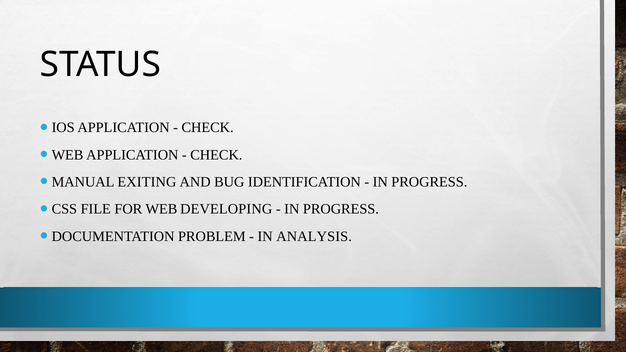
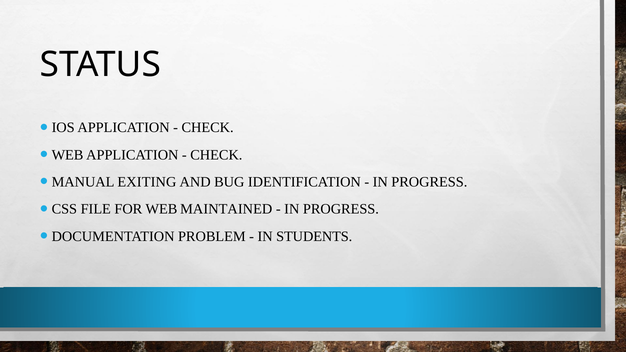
DEVELOPING: DEVELOPING -> MAINTAINED
ANALYSIS: ANALYSIS -> STUDENTS
